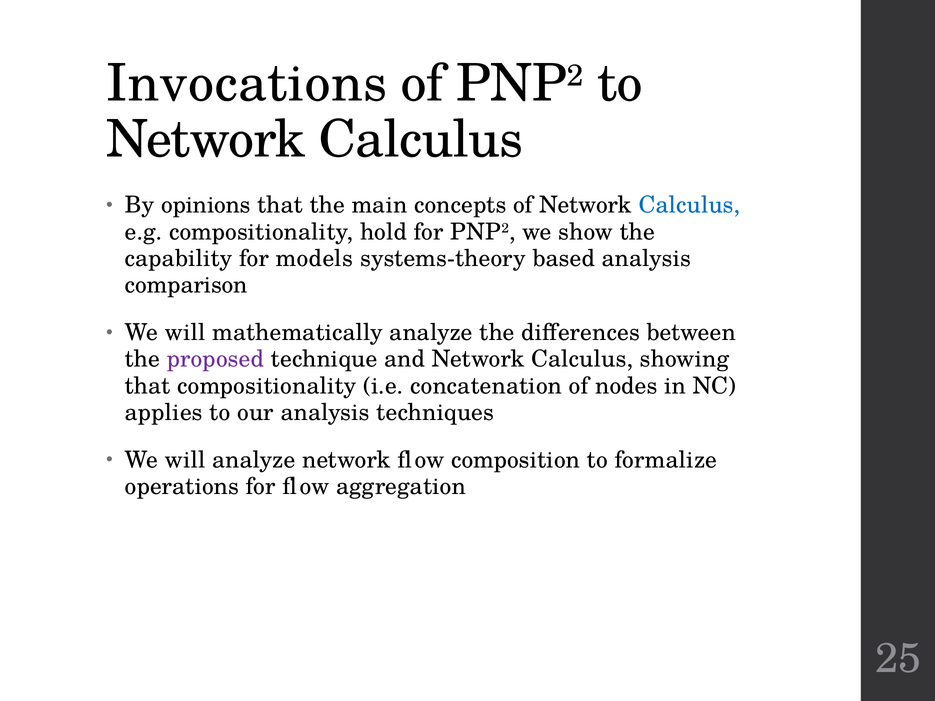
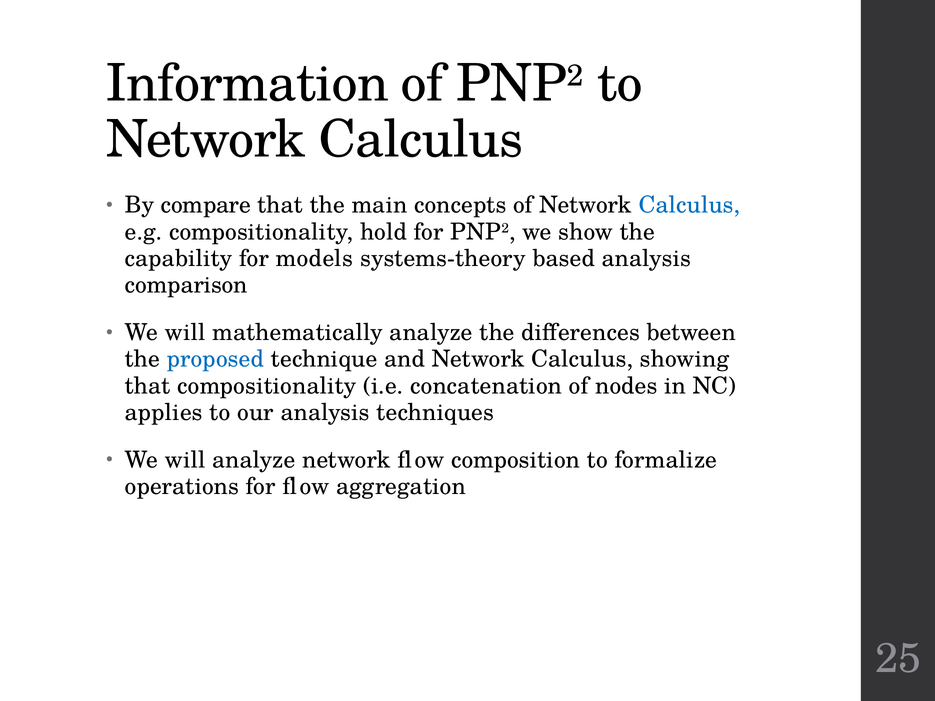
Invocations: Invocations -> Information
opinions: opinions -> compare
proposed colour: purple -> blue
